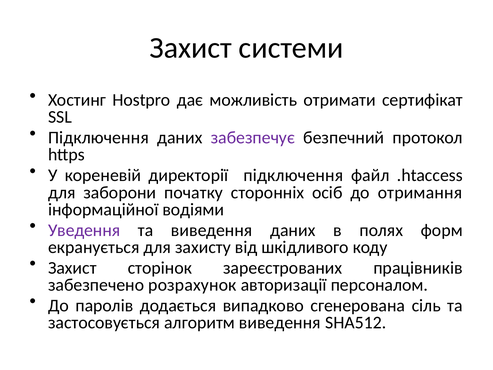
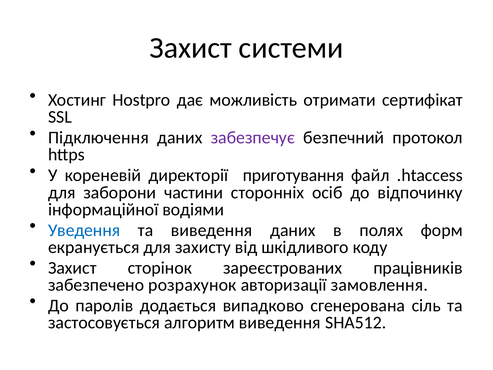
директорії підключення: підключення -> приготування
початку: початку -> частини
отримання: отримання -> відпочинку
Уведення colour: purple -> blue
персоналом: персоналом -> замовлення
